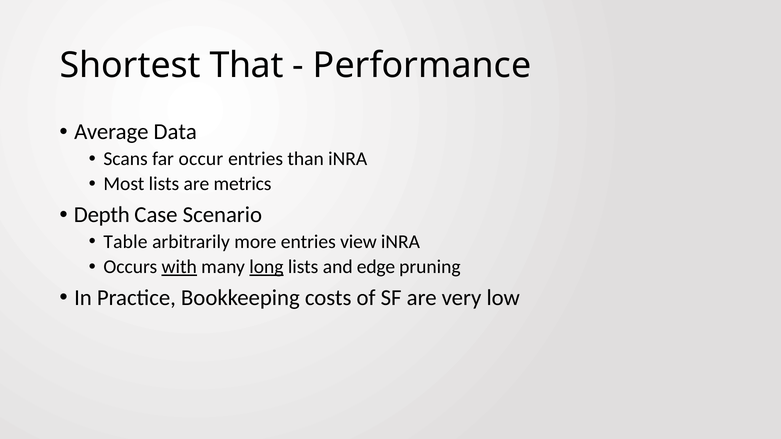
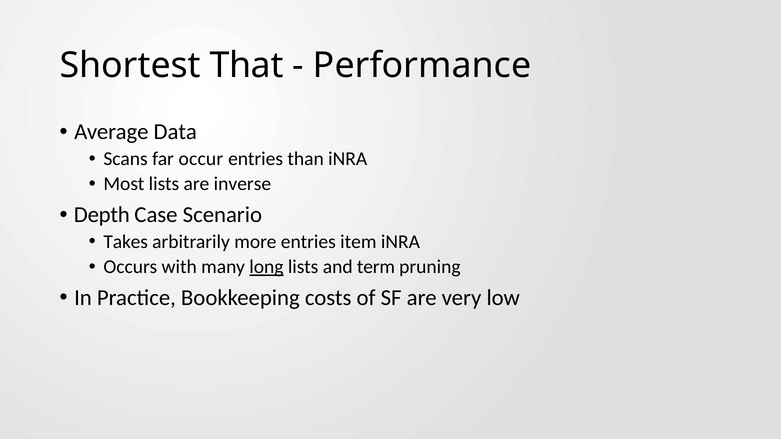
metrics: metrics -> inverse
Table: Table -> Takes
view: view -> item
with underline: present -> none
edge: edge -> term
